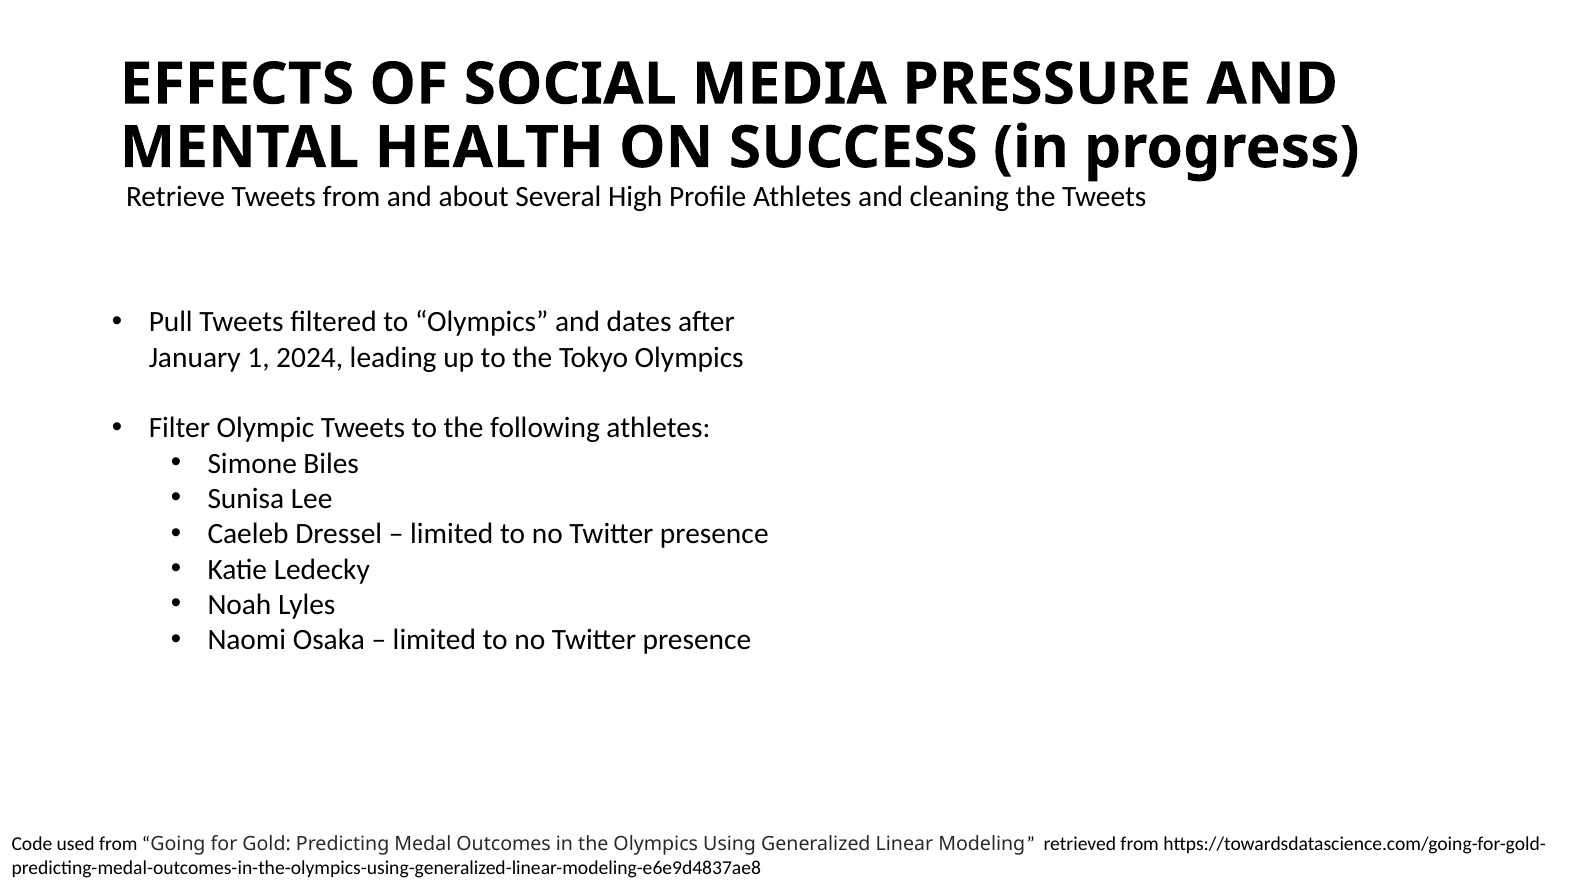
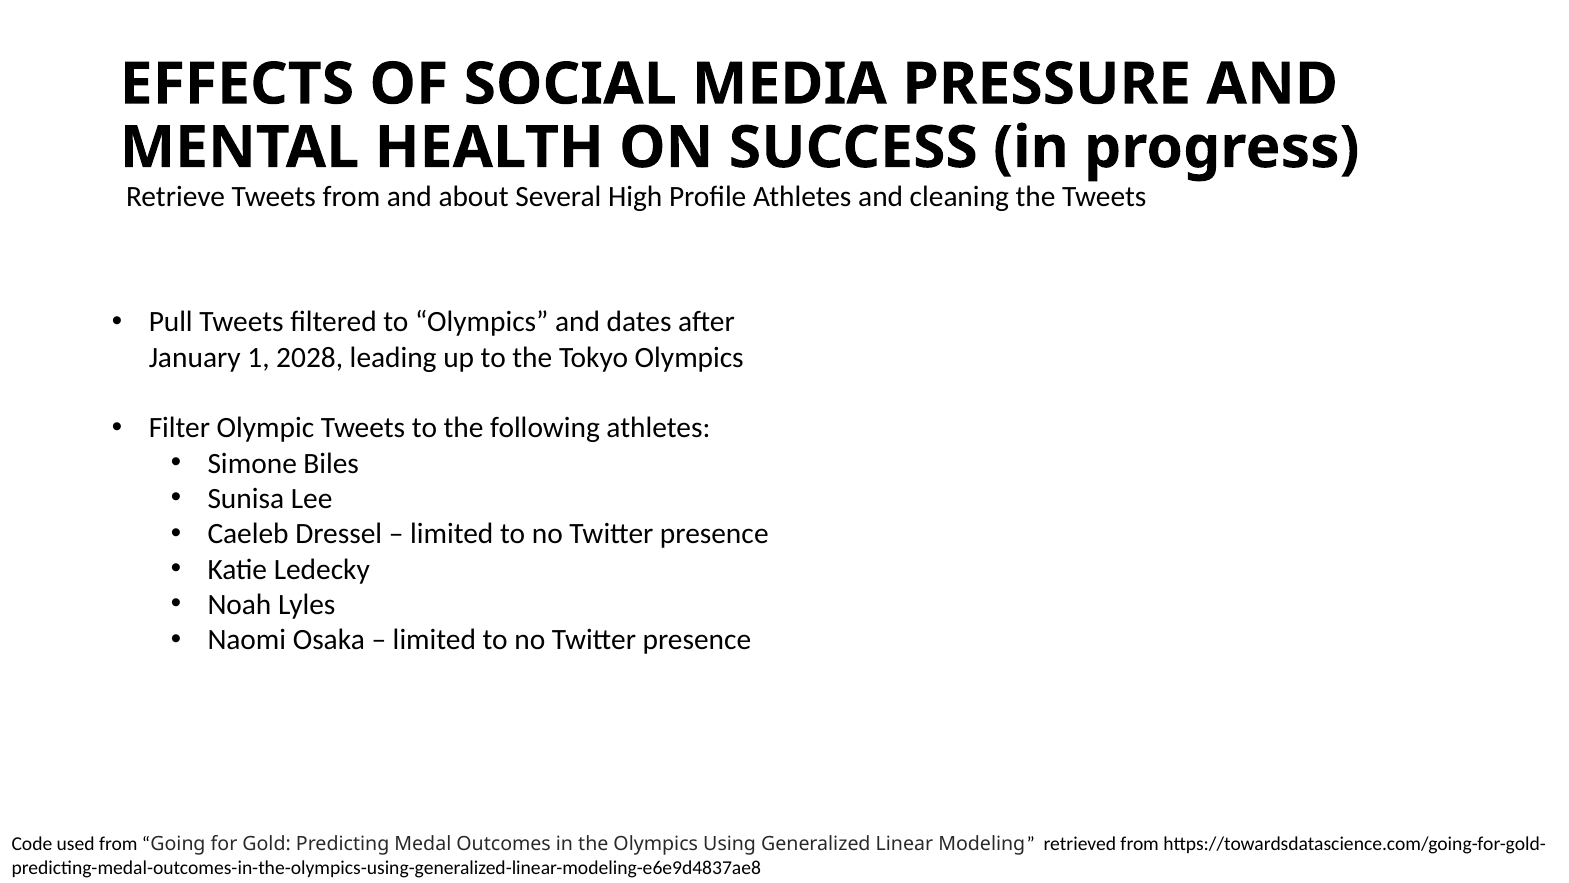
2024: 2024 -> 2028
